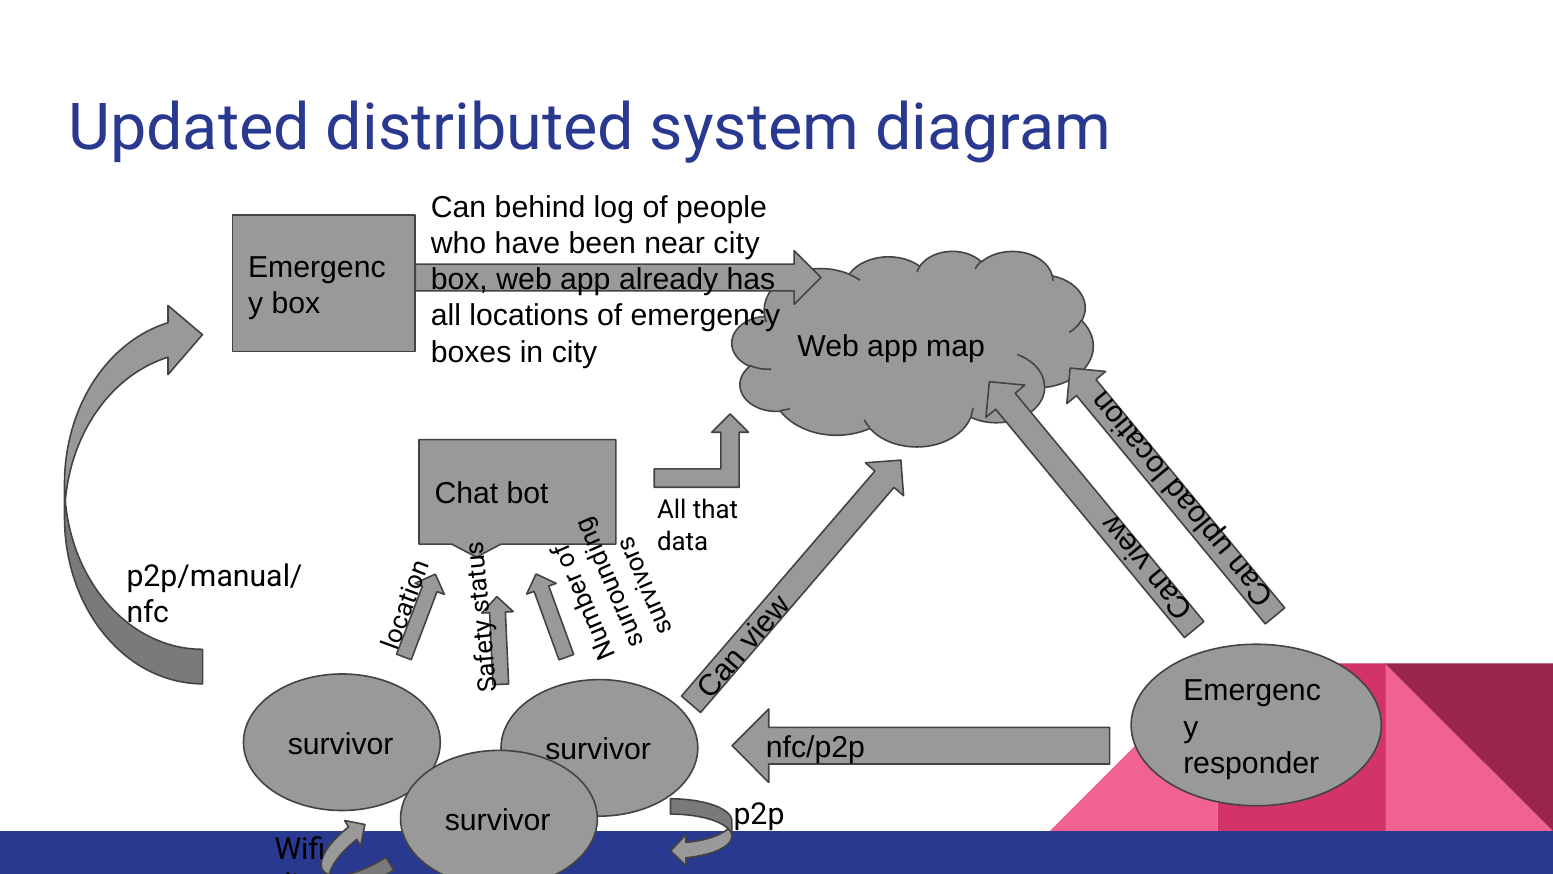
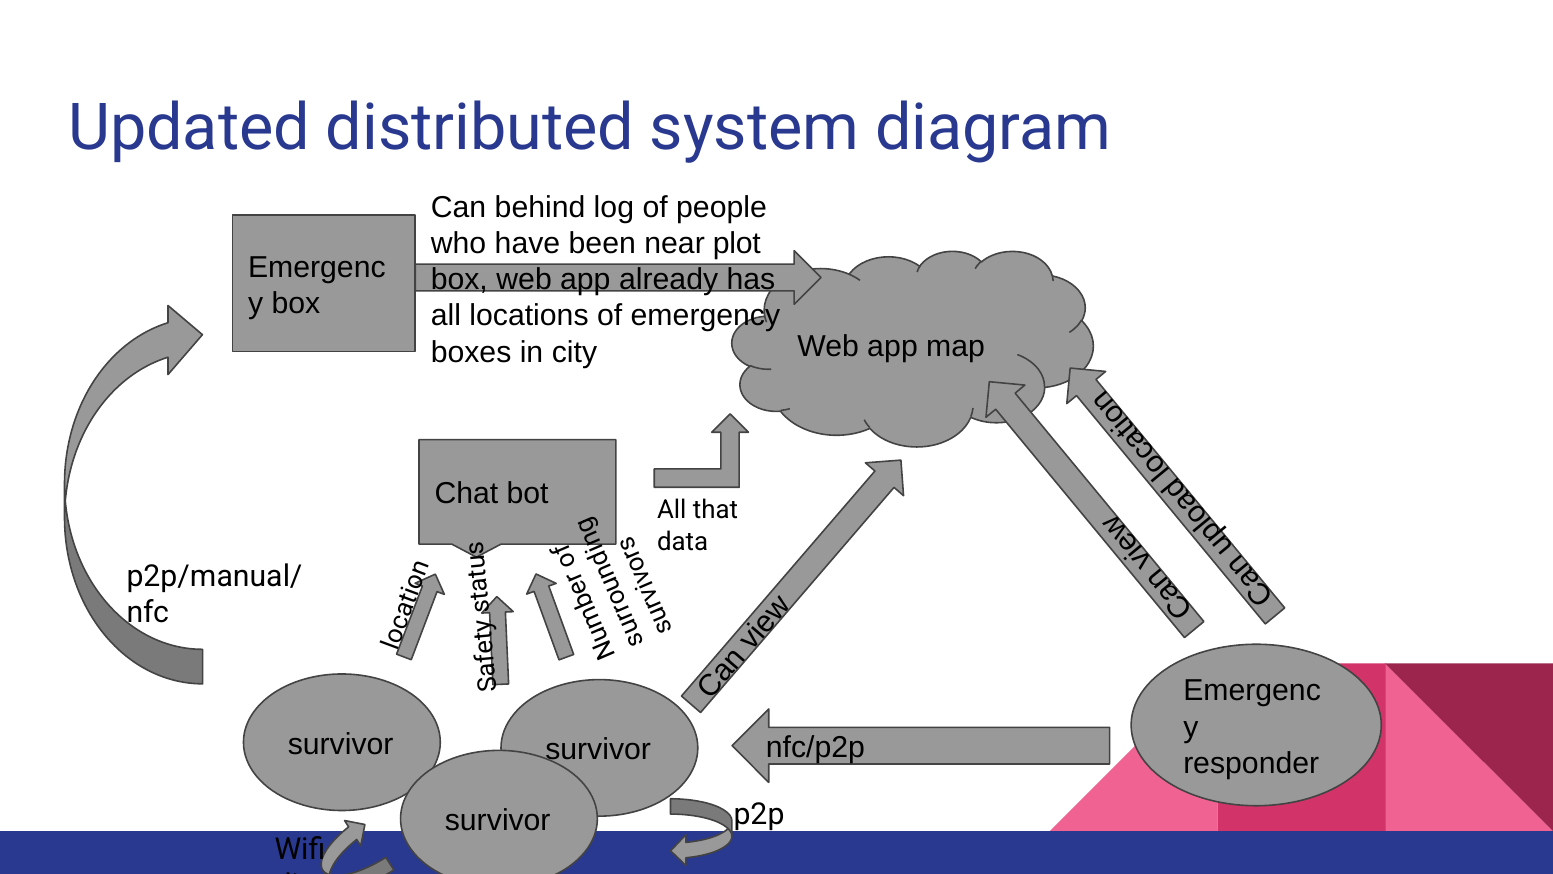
near city: city -> plot
